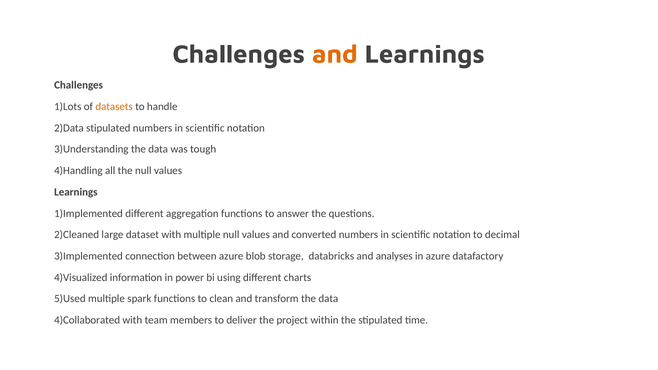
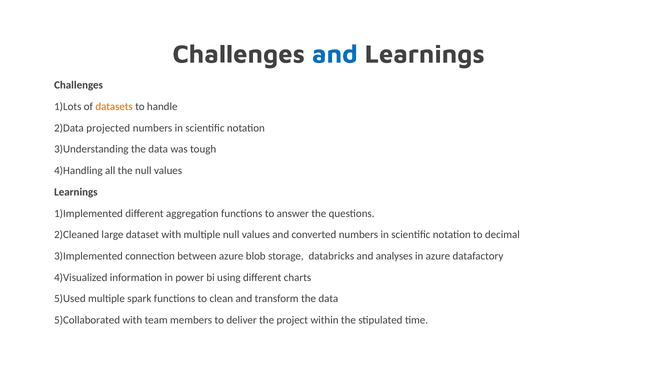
and at (335, 54) colour: orange -> blue
2)Data stipulated: stipulated -> projected
4)Collaborated: 4)Collaborated -> 5)Collaborated
